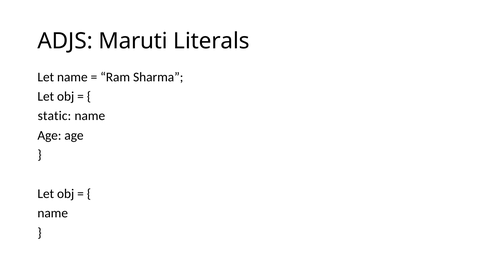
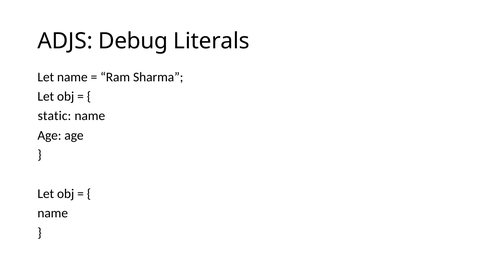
Maruti: Maruti -> Debug
